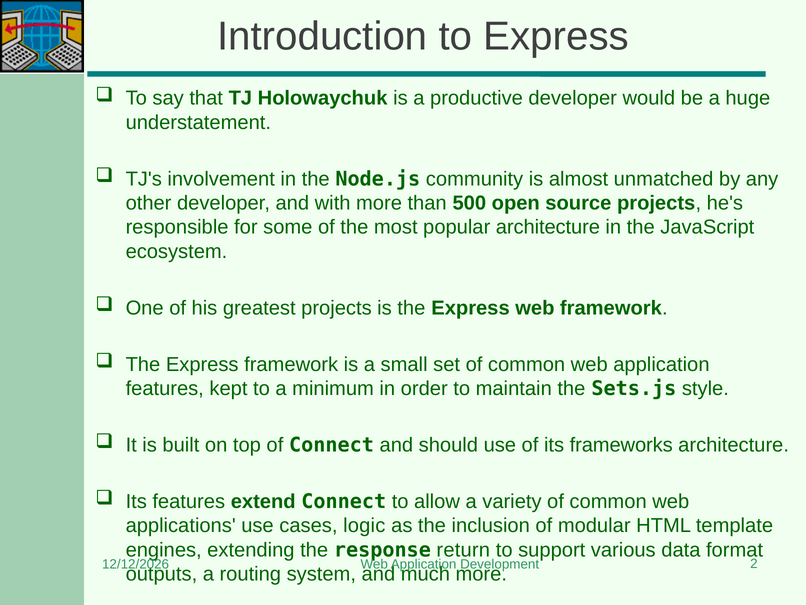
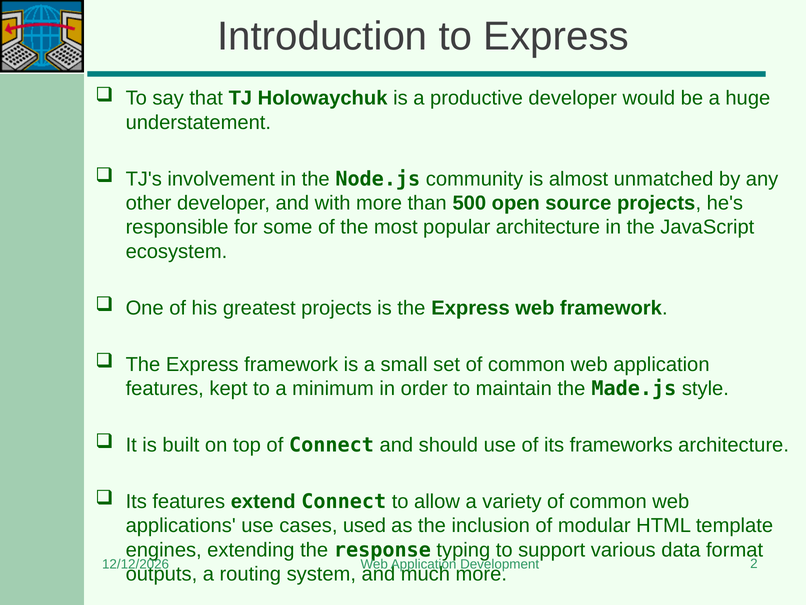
Sets.js: Sets.js -> Made.js
logic: logic -> used
return: return -> typing
